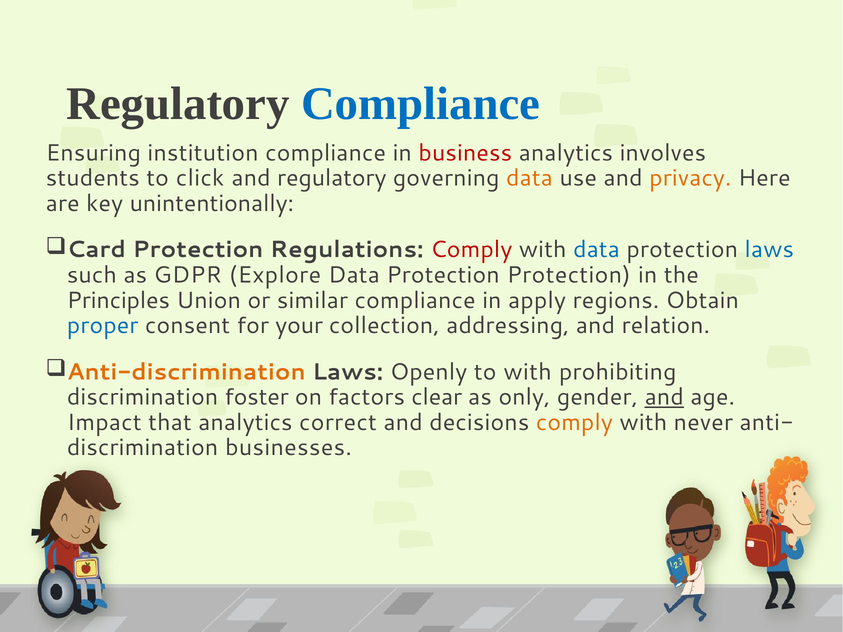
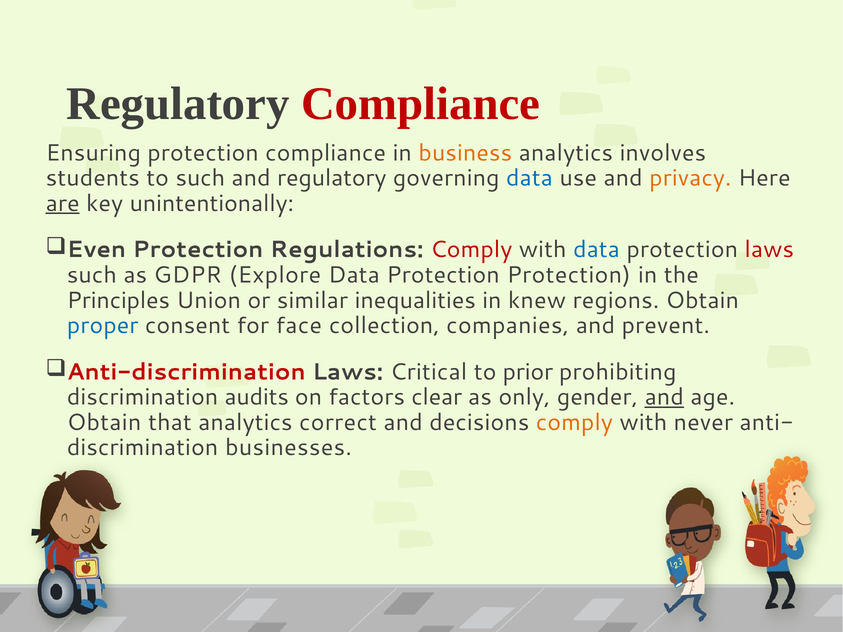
Compliance at (421, 104) colour: blue -> red
Ensuring institution: institution -> protection
business colour: red -> orange
to click: click -> such
data at (529, 178) colour: orange -> blue
are underline: none -> present
Card: Card -> Even
laws at (769, 250) colour: blue -> red
similar compliance: compliance -> inequalities
apply: apply -> knew
your: your -> face
addressing: addressing -> companies
relation: relation -> prevent
Anti-discrimination colour: orange -> red
Openly: Openly -> Critical
to with: with -> prior
foster: foster -> audits
Impact at (104, 423): Impact -> Obtain
